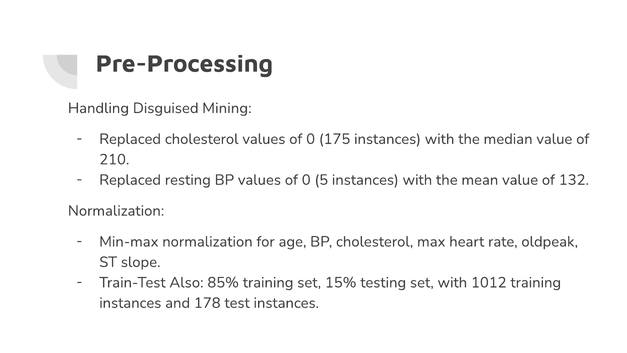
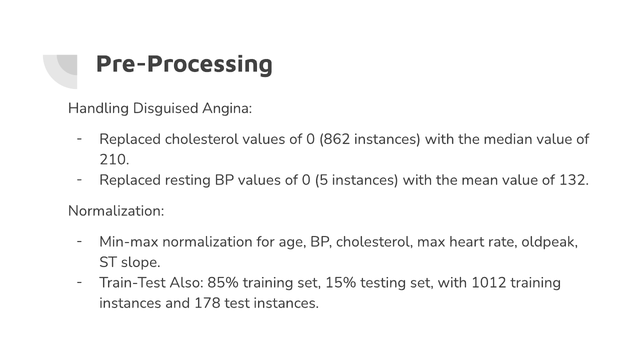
Mining: Mining -> Angina
175: 175 -> 862
